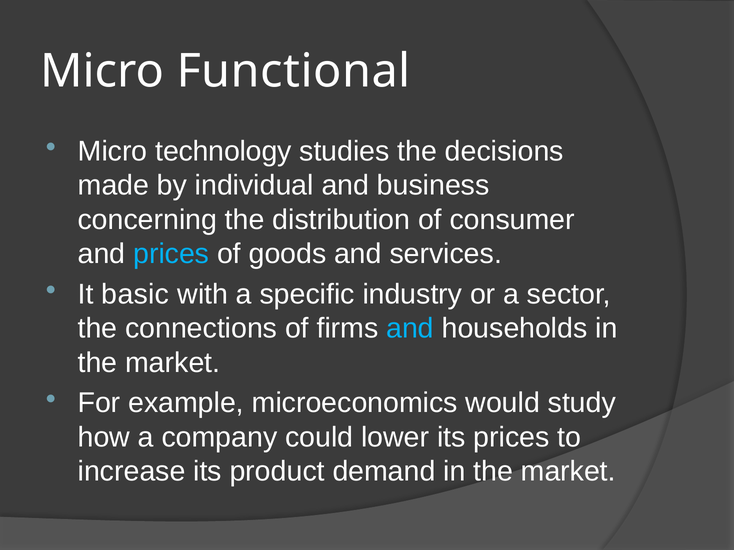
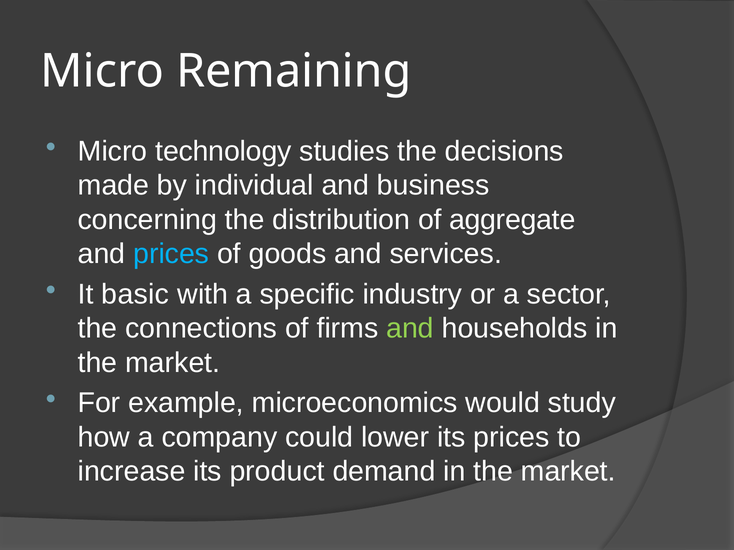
Functional: Functional -> Remaining
consumer: consumer -> aggregate
and at (410, 329) colour: light blue -> light green
